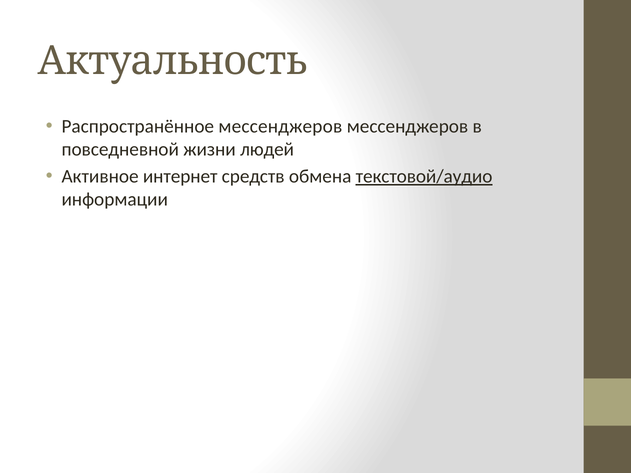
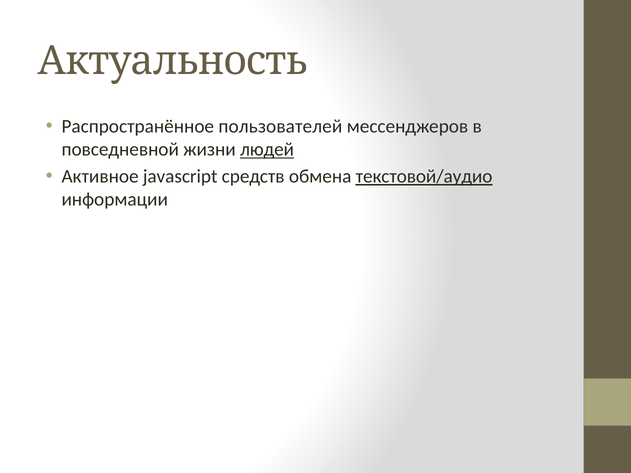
Распространённое мессенджеров: мессенджеров -> пользователей
людей underline: none -> present
интернет: интернет -> javascript
